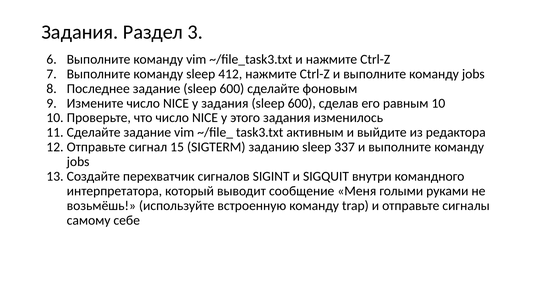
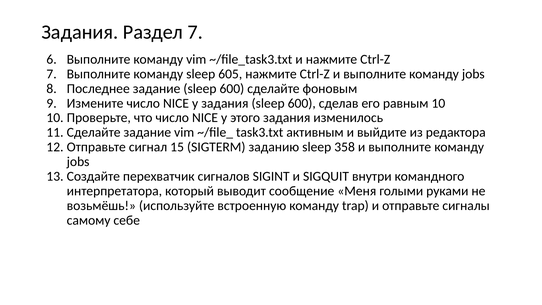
Раздел 3: 3 -> 7
412: 412 -> 605
337: 337 -> 358
